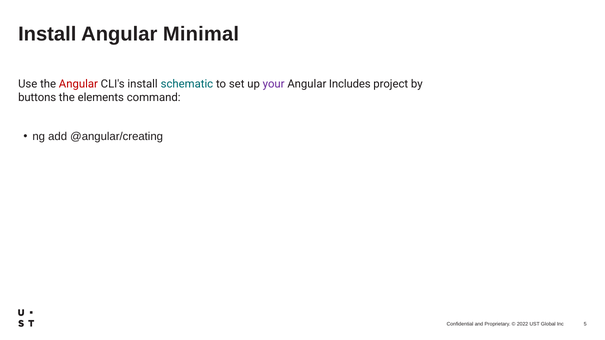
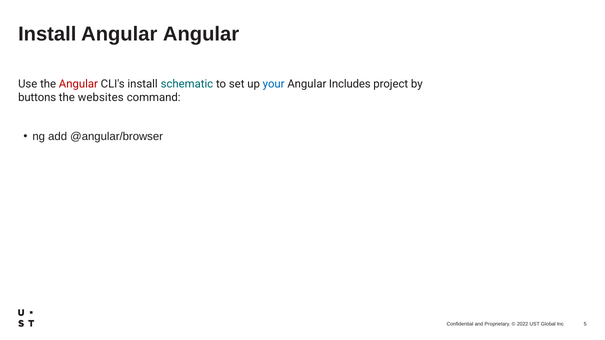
Angular Minimal: Minimal -> Angular
your colour: purple -> blue
elements: elements -> websites
@angular/creating: @angular/creating -> @angular/browser
